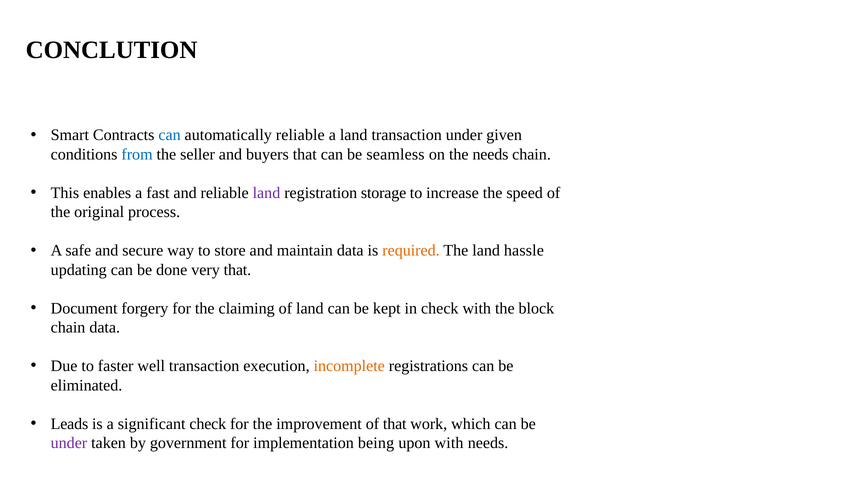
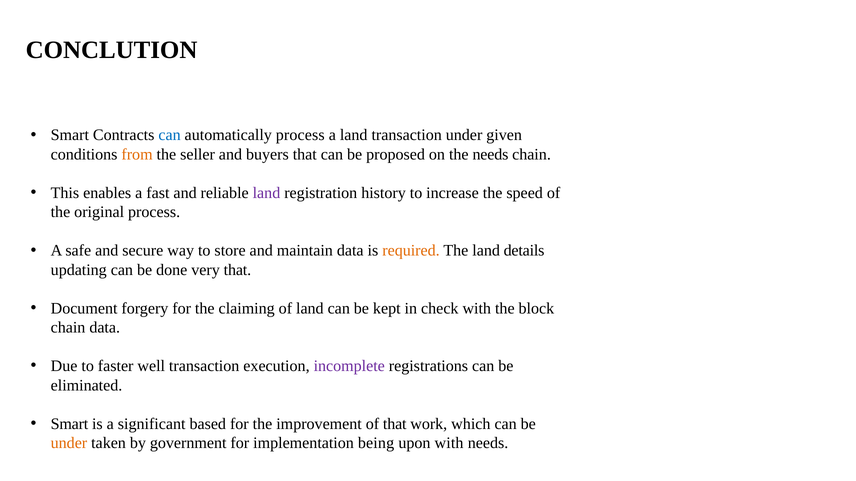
automatically reliable: reliable -> process
from colour: blue -> orange
seamless: seamless -> proposed
storage: storage -> history
hassle: hassle -> details
incomplete colour: orange -> purple
Leads at (69, 424): Leads -> Smart
significant check: check -> based
under at (69, 443) colour: purple -> orange
